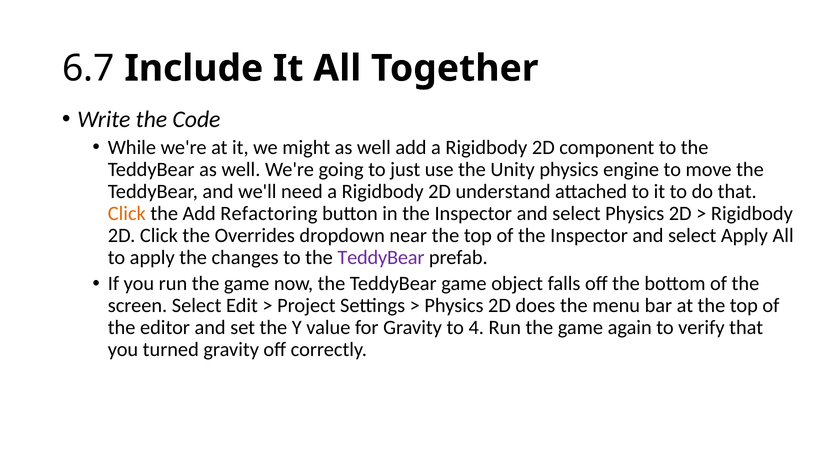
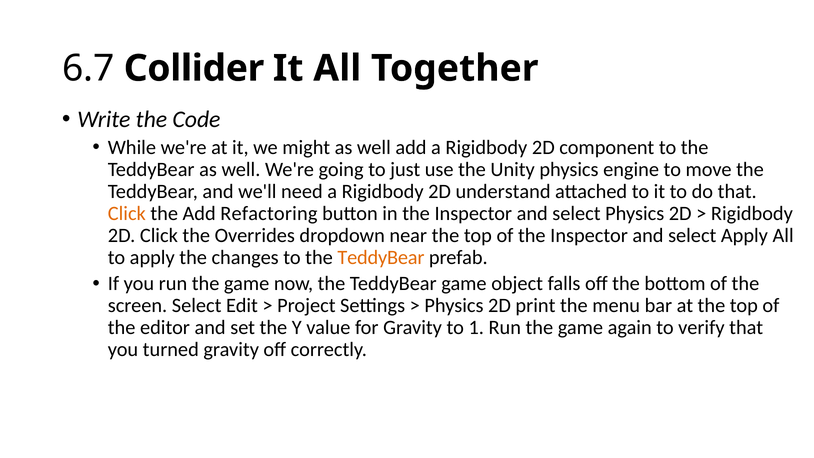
Include: Include -> Collider
TeddyBear at (381, 257) colour: purple -> orange
does: does -> print
4: 4 -> 1
